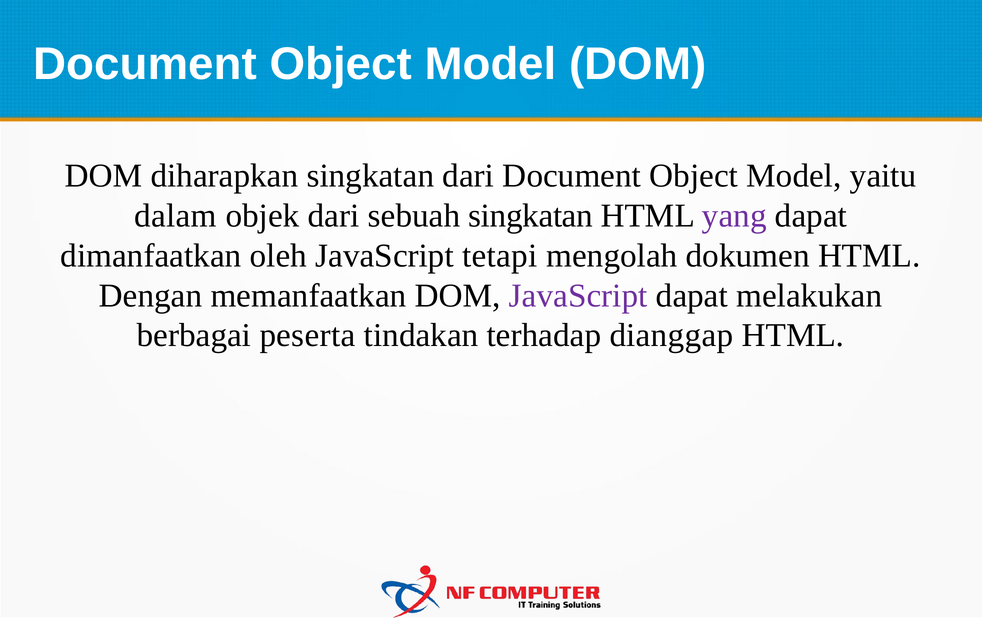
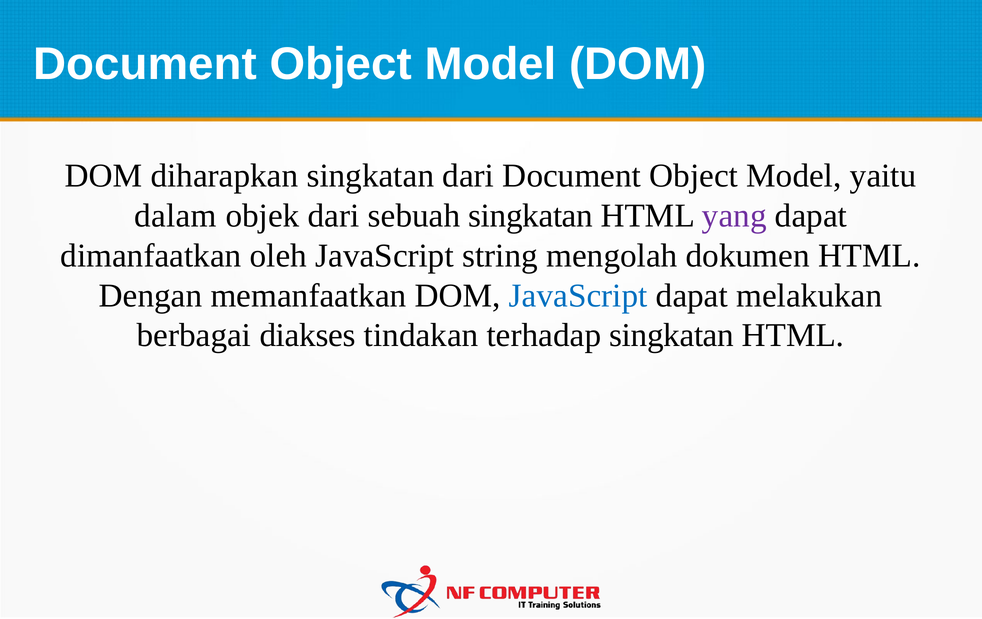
tetapi: tetapi -> string
JavaScript at (578, 295) colour: purple -> blue
peserta: peserta -> diakses
terhadap dianggap: dianggap -> singkatan
